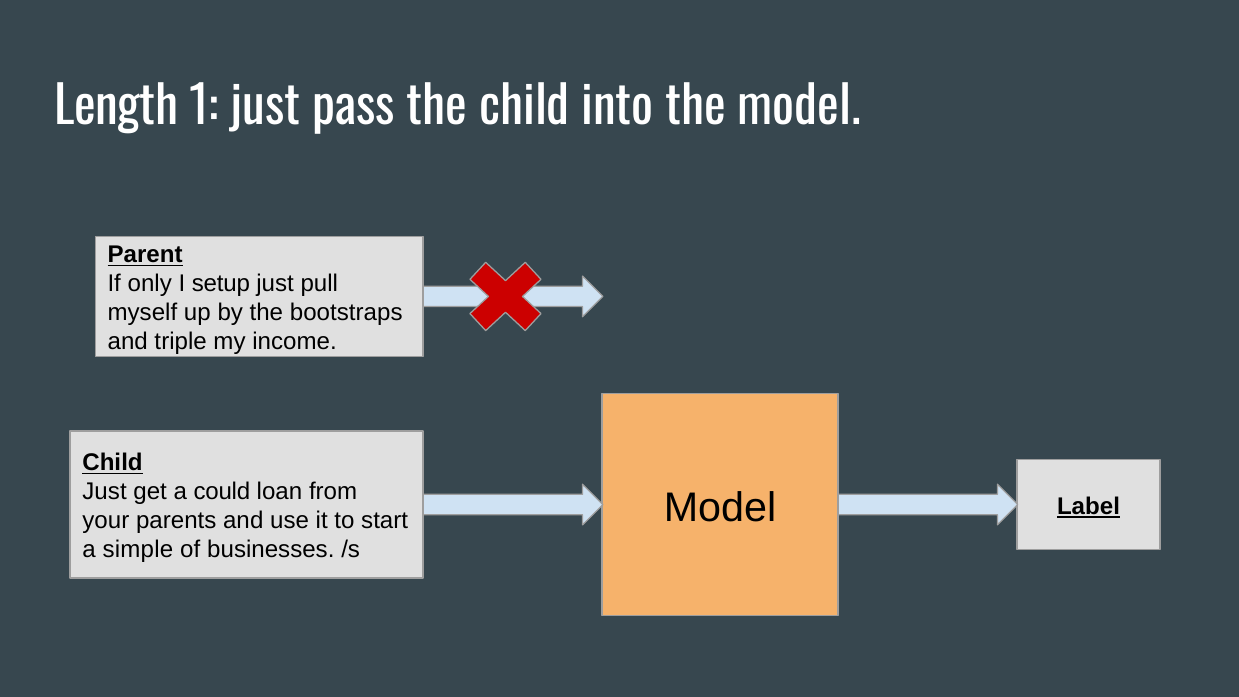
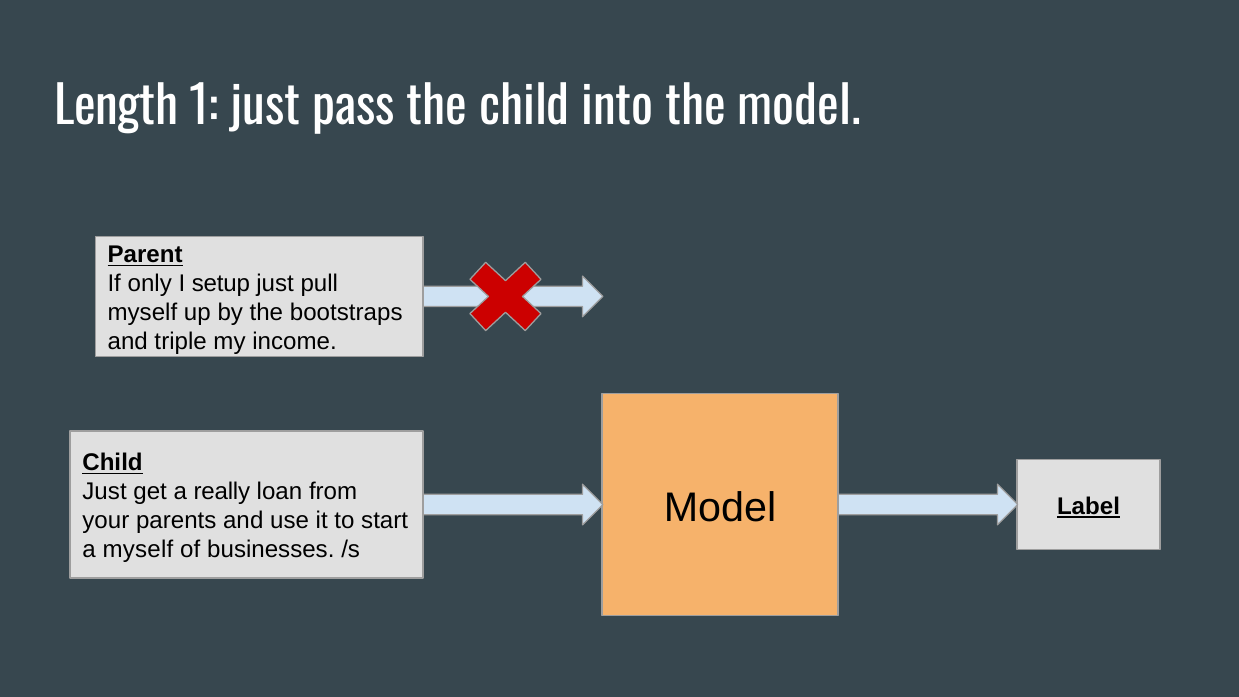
could: could -> really
a simple: simple -> myself
